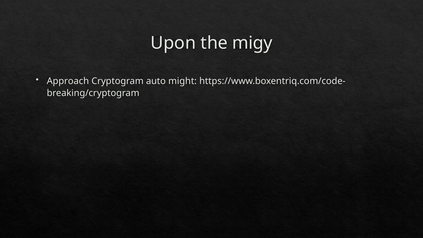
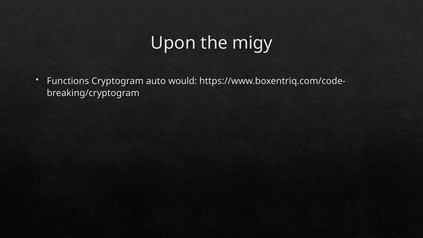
Approach: Approach -> Functions
might: might -> would
